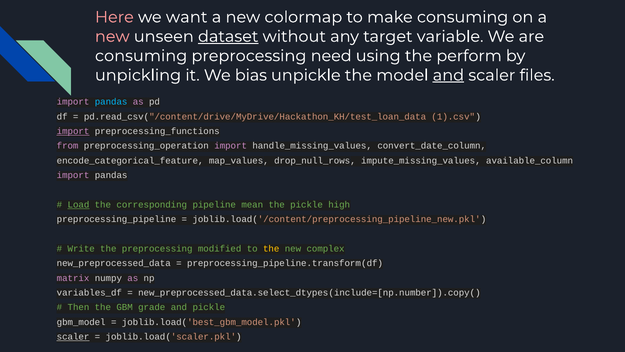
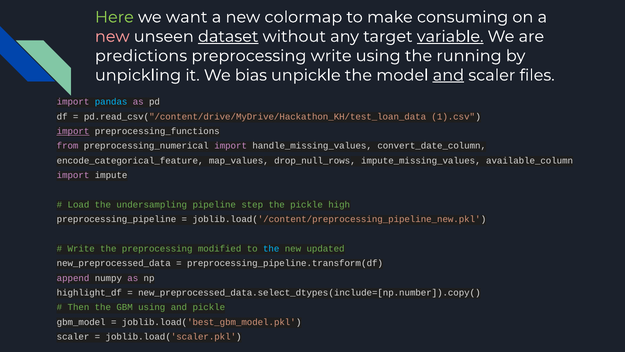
Here colour: pink -> light green
variable underline: none -> present
consuming at (141, 56): consuming -> predictions
preprocessing need: need -> write
perform: perform -> running
preprocessing_operation: preprocessing_operation -> preprocessing_numerical
pandas at (111, 175): pandas -> impute
Load underline: present -> none
corresponding: corresponding -> undersampling
mean: mean -> step
the at (271, 248) colour: yellow -> light blue
complex: complex -> updated
matrix: matrix -> append
variables_df: variables_df -> highlight_df
GBM grade: grade -> using
scaler at (73, 336) underline: present -> none
